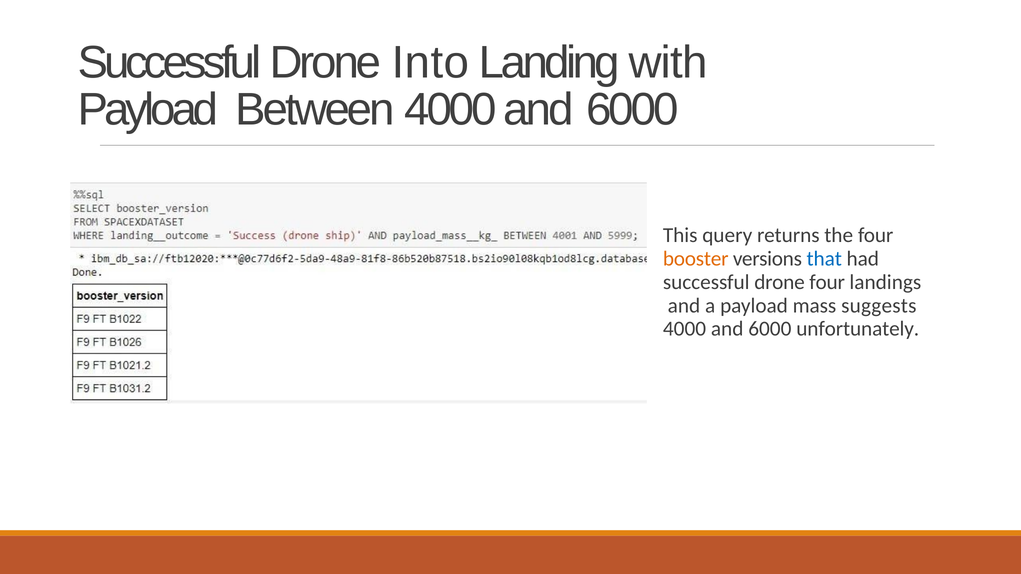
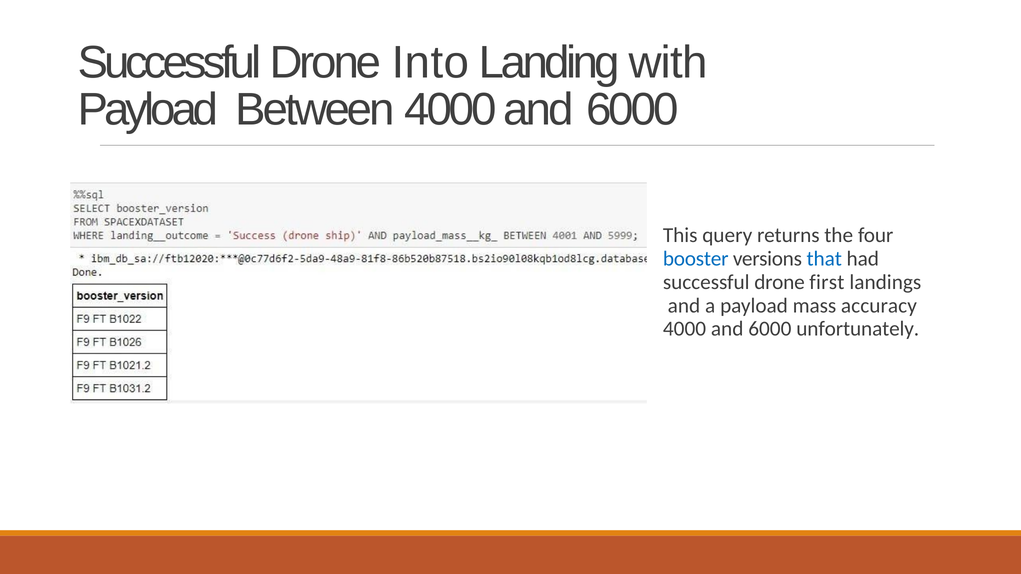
booster colour: orange -> blue
drone four: four -> first
suggests: suggests -> accuracy
